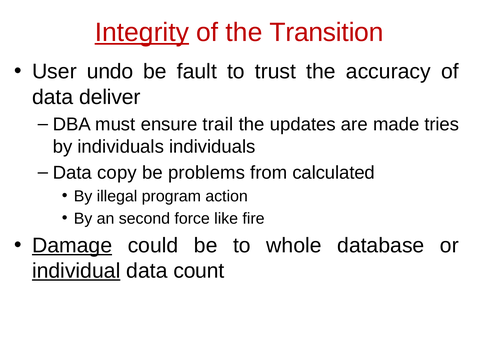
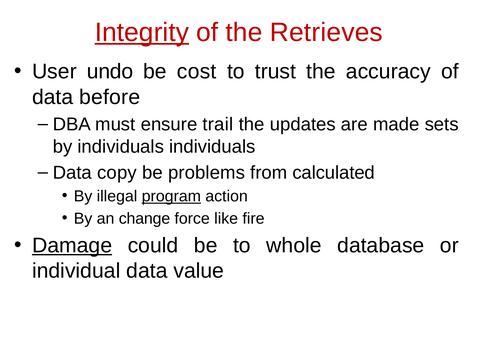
Transition: Transition -> Retrieves
fault: fault -> cost
deliver: deliver -> before
tries: tries -> sets
program underline: none -> present
second: second -> change
individual underline: present -> none
count: count -> value
